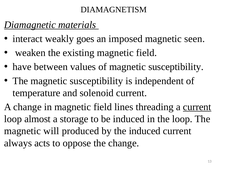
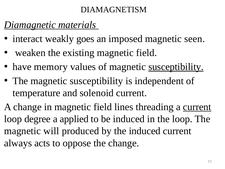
between: between -> memory
susceptibility at (176, 67) underline: none -> present
almost: almost -> degree
storage: storage -> applied
